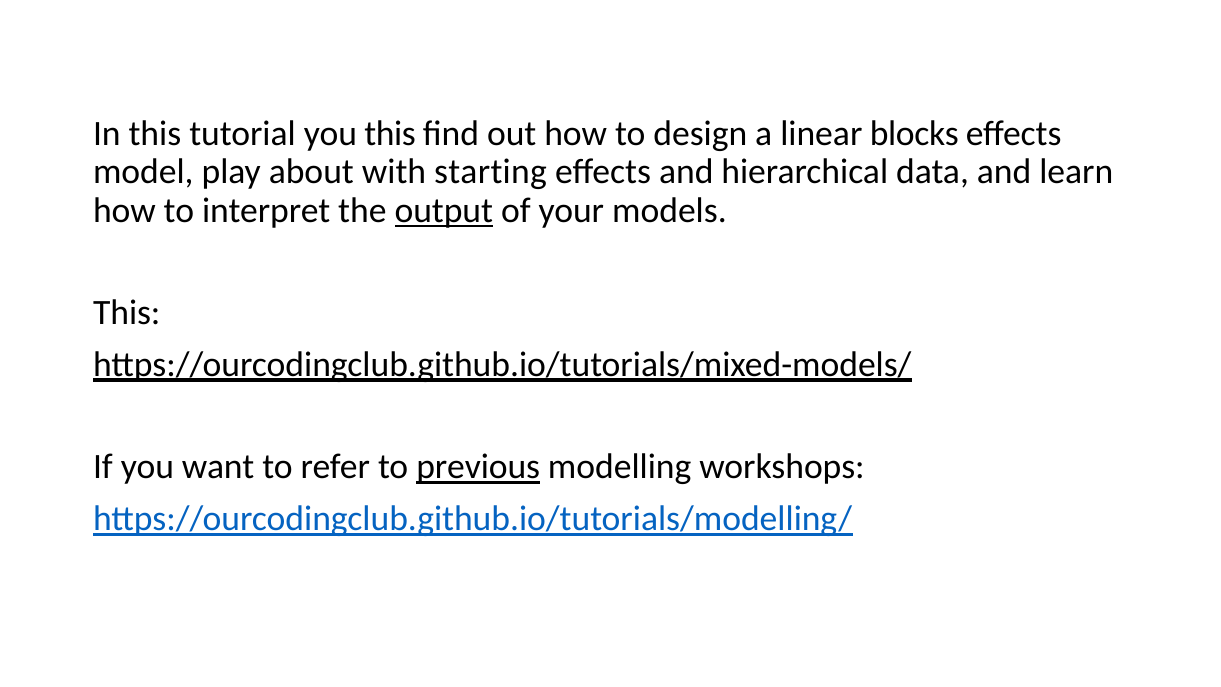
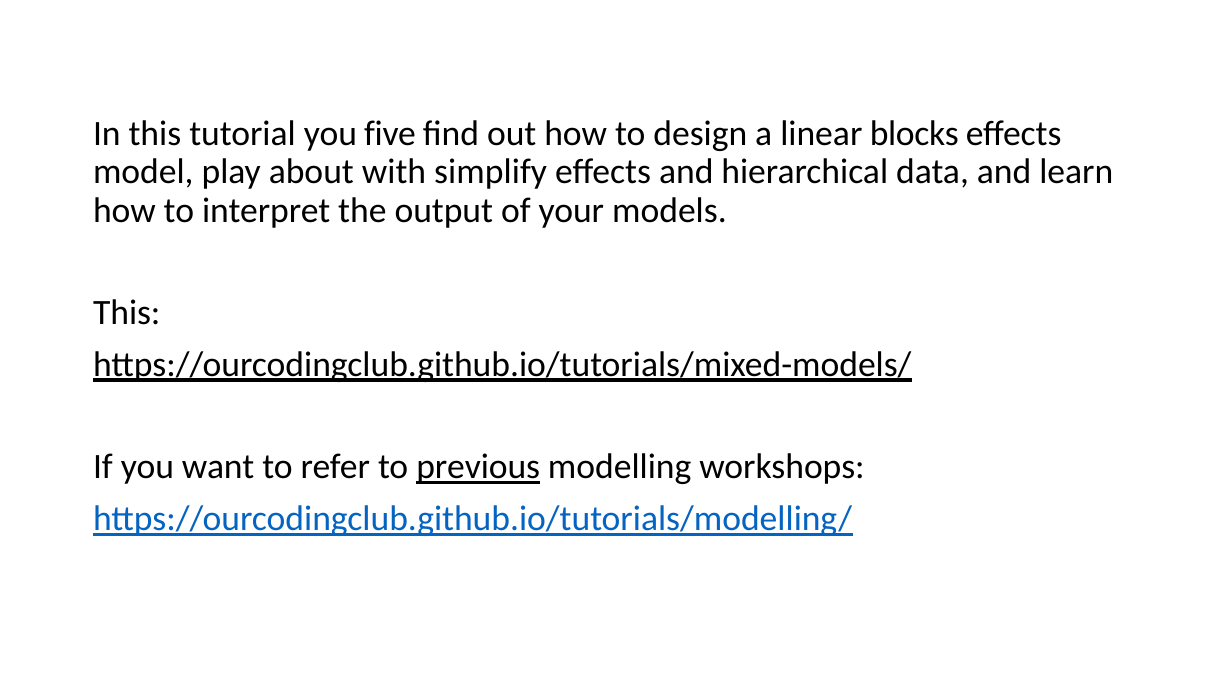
you this: this -> five
starting: starting -> simplify
output underline: present -> none
